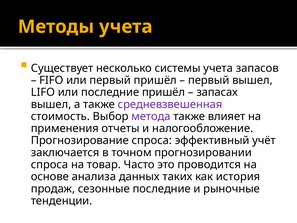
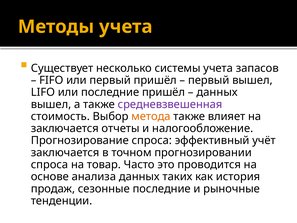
запасах at (217, 92): запасах -> данных
метода colour: purple -> orange
применения at (65, 128): применения -> заключается
